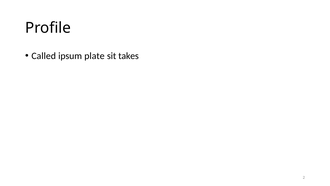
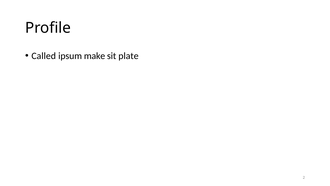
plate: plate -> make
takes: takes -> plate
